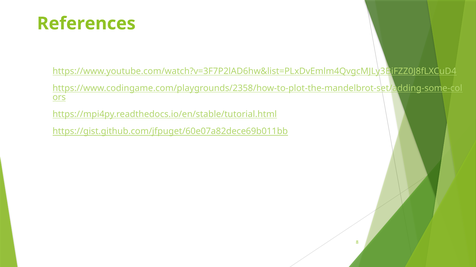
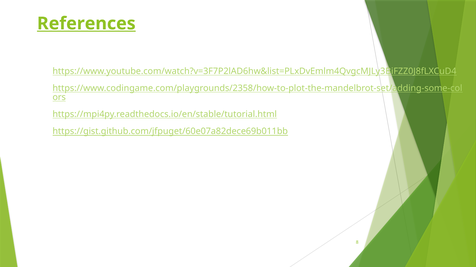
References underline: none -> present
